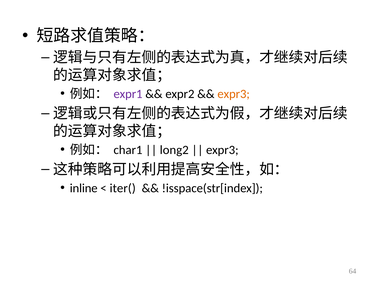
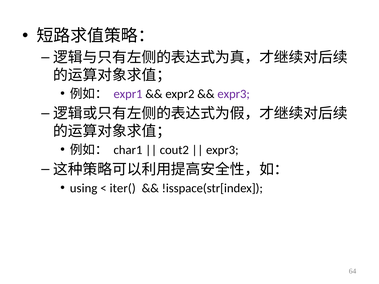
expr3 at (234, 94) colour: orange -> purple
long2: long2 -> cout2
inline: inline -> using
